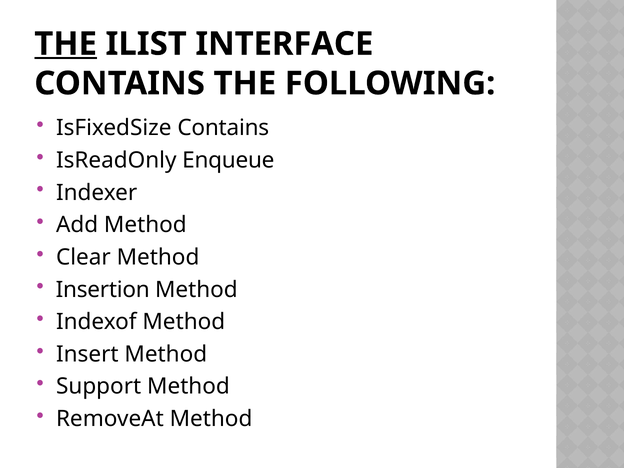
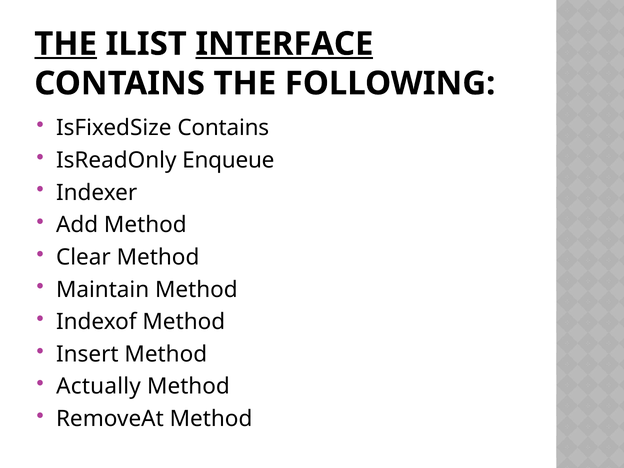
INTERFACE underline: none -> present
Insertion: Insertion -> Maintain
Support: Support -> Actually
